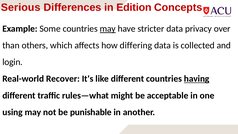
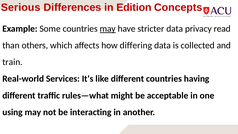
over: over -> read
login: login -> train
Recover: Recover -> Services
having underline: present -> none
punishable: punishable -> interacting
